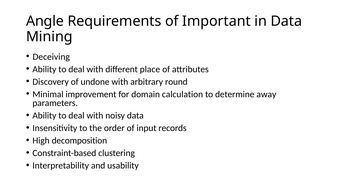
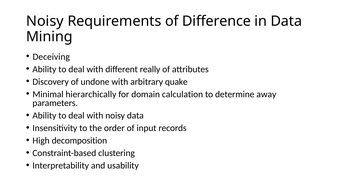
Angle at (45, 21): Angle -> Noisy
Important: Important -> Difference
place: place -> really
round: round -> quake
improvement: improvement -> hierarchically
